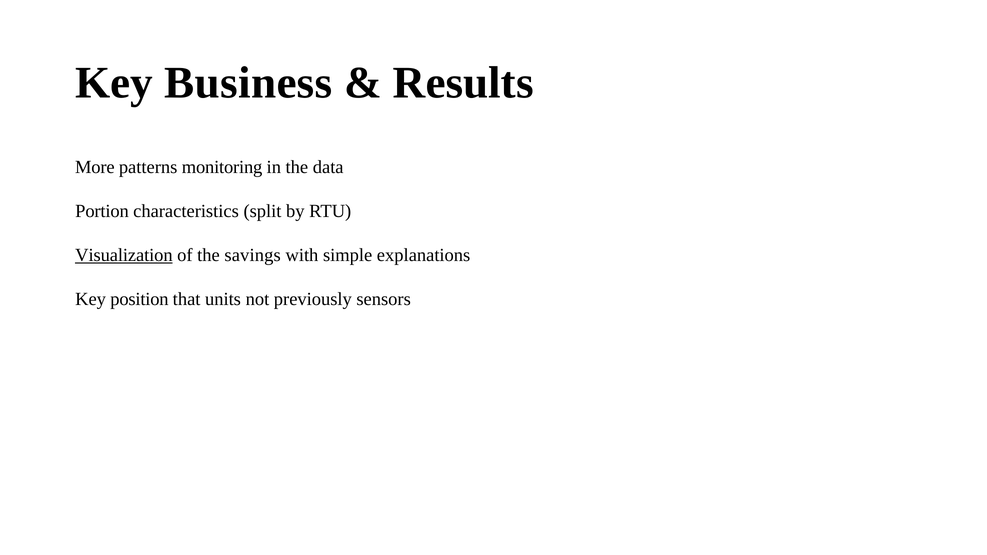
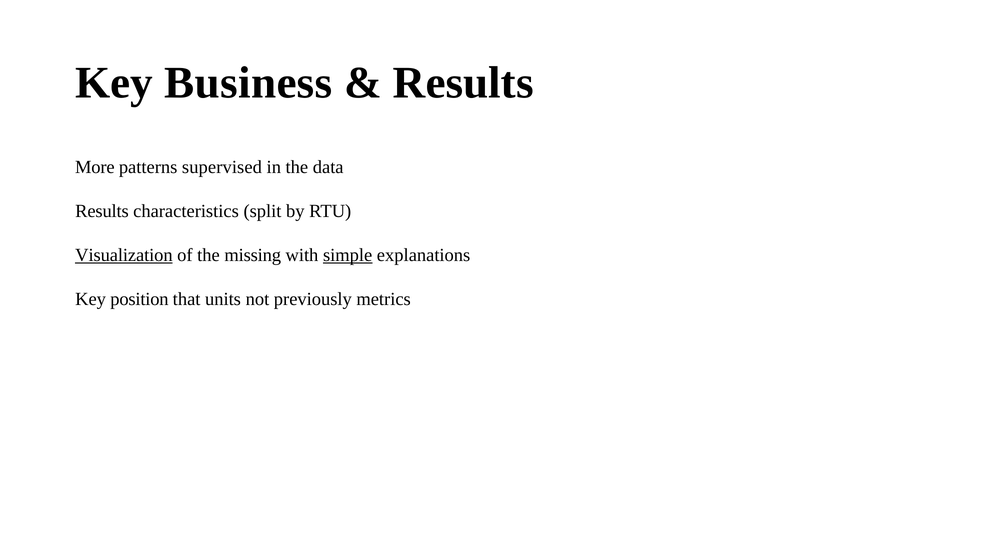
monitoring: monitoring -> supervised
Portion at (102, 211): Portion -> Results
savings: savings -> missing
simple underline: none -> present
sensors: sensors -> metrics
